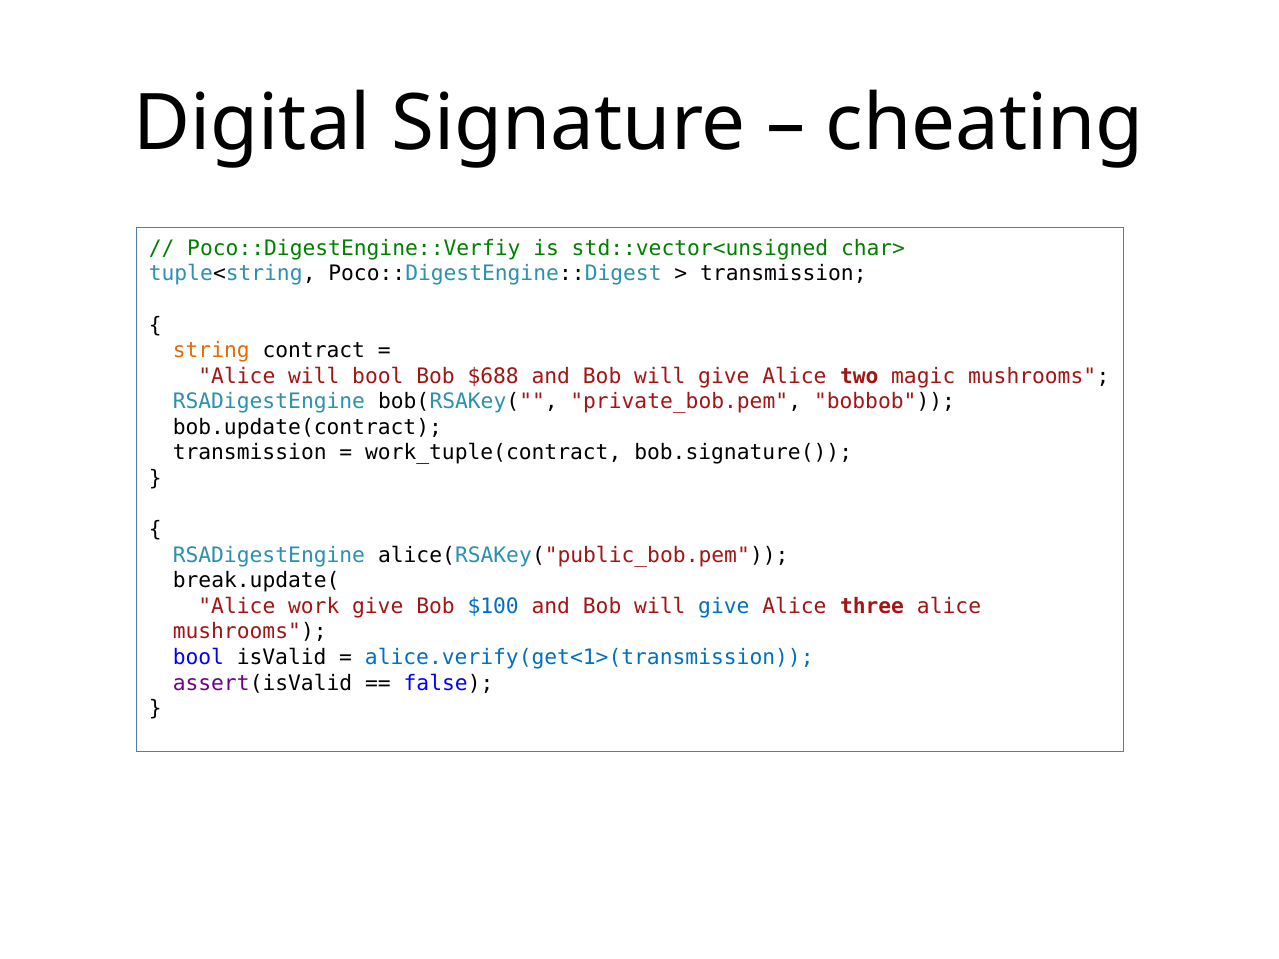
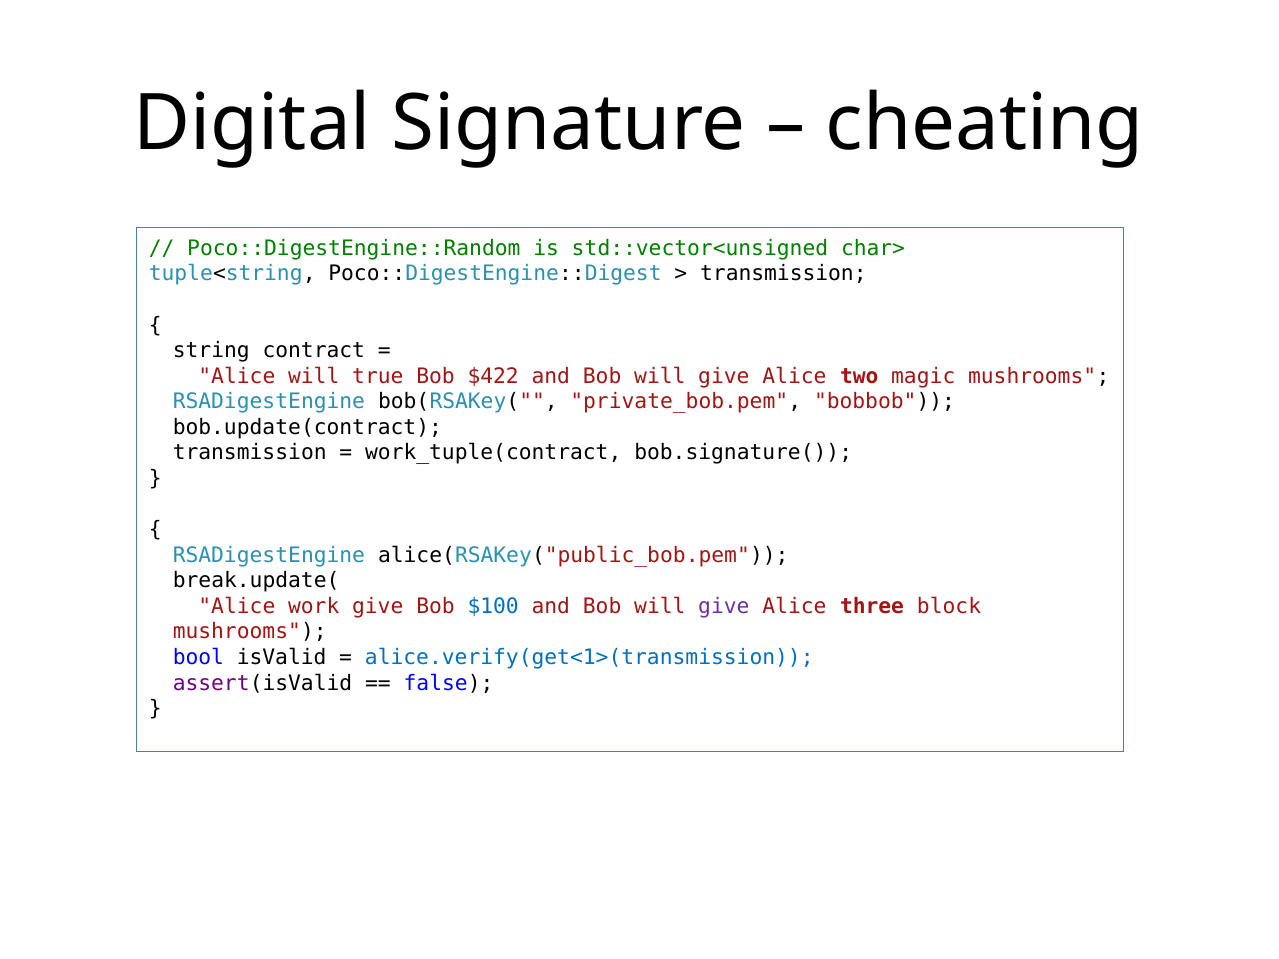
Poco::DigestEngine::Verfiy: Poco::DigestEngine::Verfiy -> Poco::DigestEngine::Random
string colour: orange -> black
will bool: bool -> true
$688: $688 -> $422
give at (724, 606) colour: blue -> purple
three alice: alice -> block
